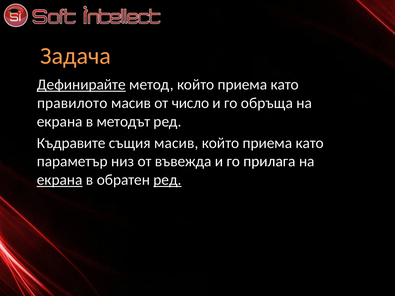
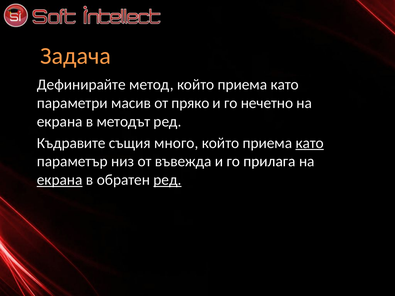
Дефинирайте underline: present -> none
правилото: правилото -> параметри
число: число -> пряко
обръща: обръща -> нечетно
същия масив: масив -> много
като at (310, 143) underline: none -> present
